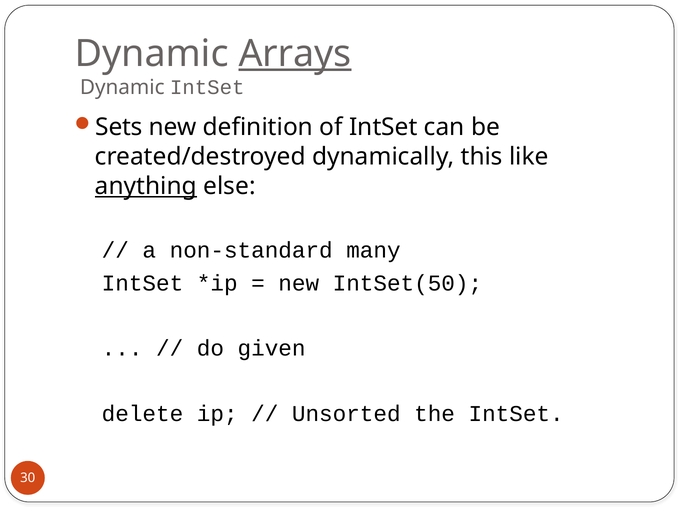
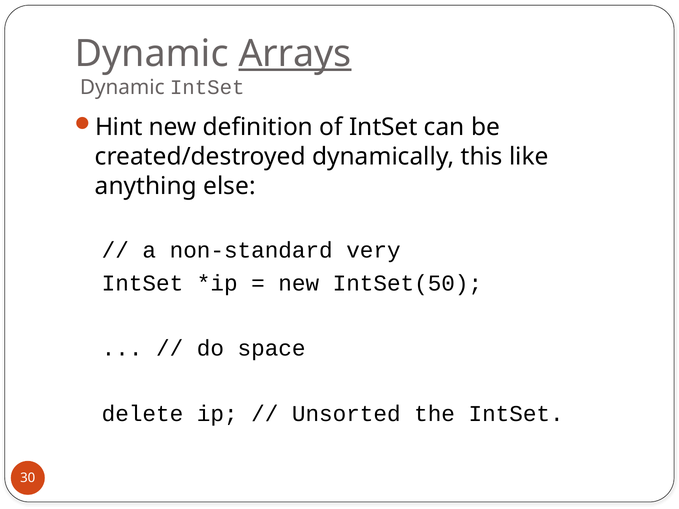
Sets: Sets -> Hint
anything underline: present -> none
many: many -> very
given: given -> space
